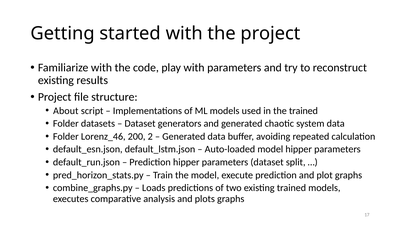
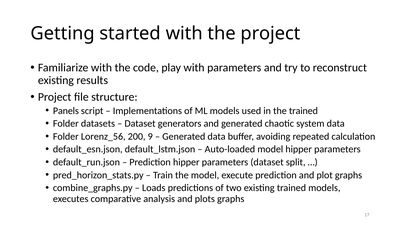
About: About -> Panels
Lorenz_46: Lorenz_46 -> Lorenz_56
2: 2 -> 9
